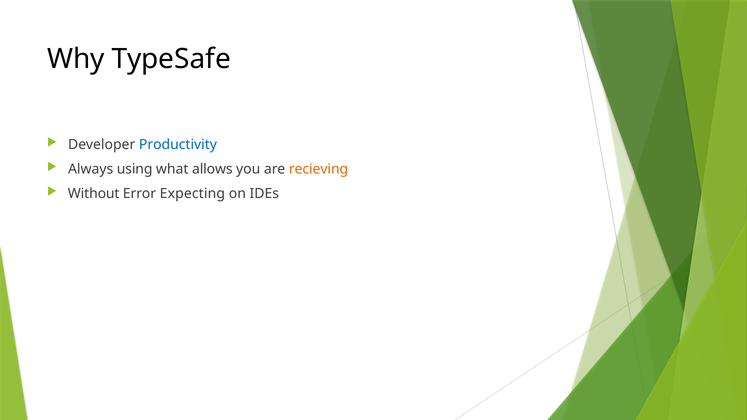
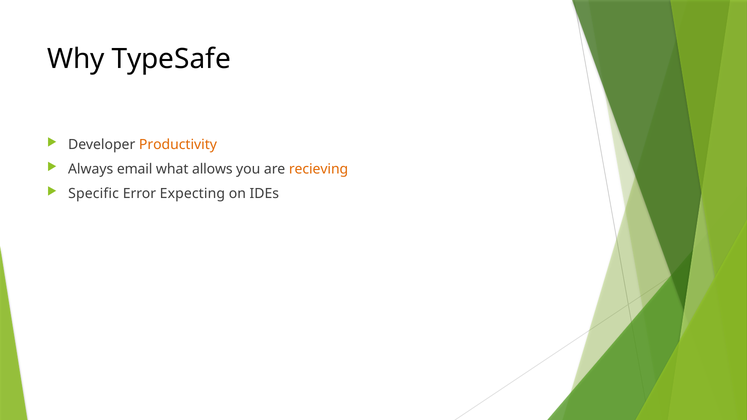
Productivity colour: blue -> orange
using: using -> email
Without: Without -> Specific
